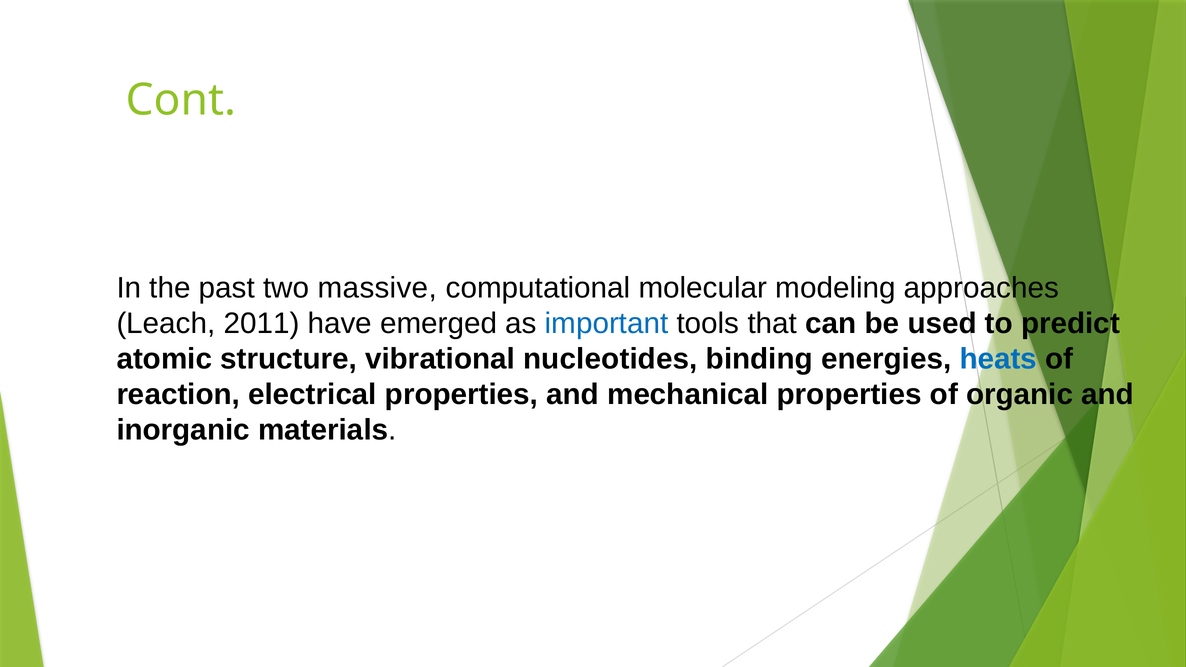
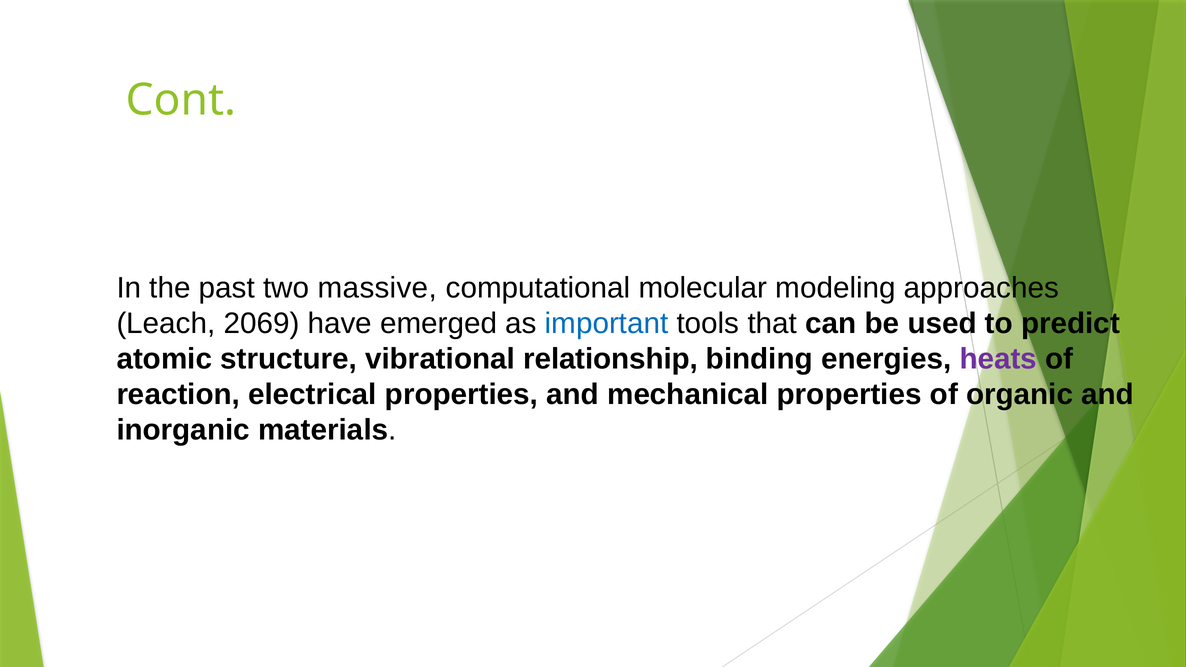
2011: 2011 -> 2069
nucleotides: nucleotides -> relationship
heats colour: blue -> purple
